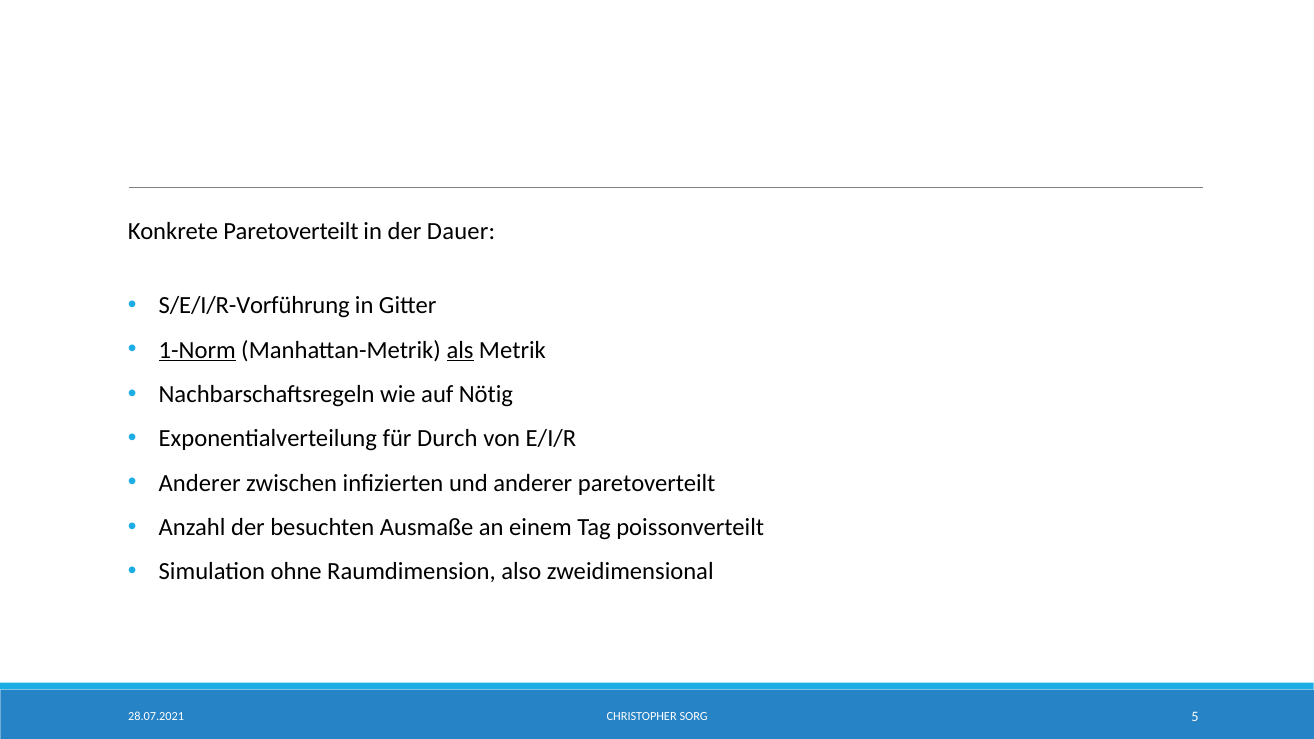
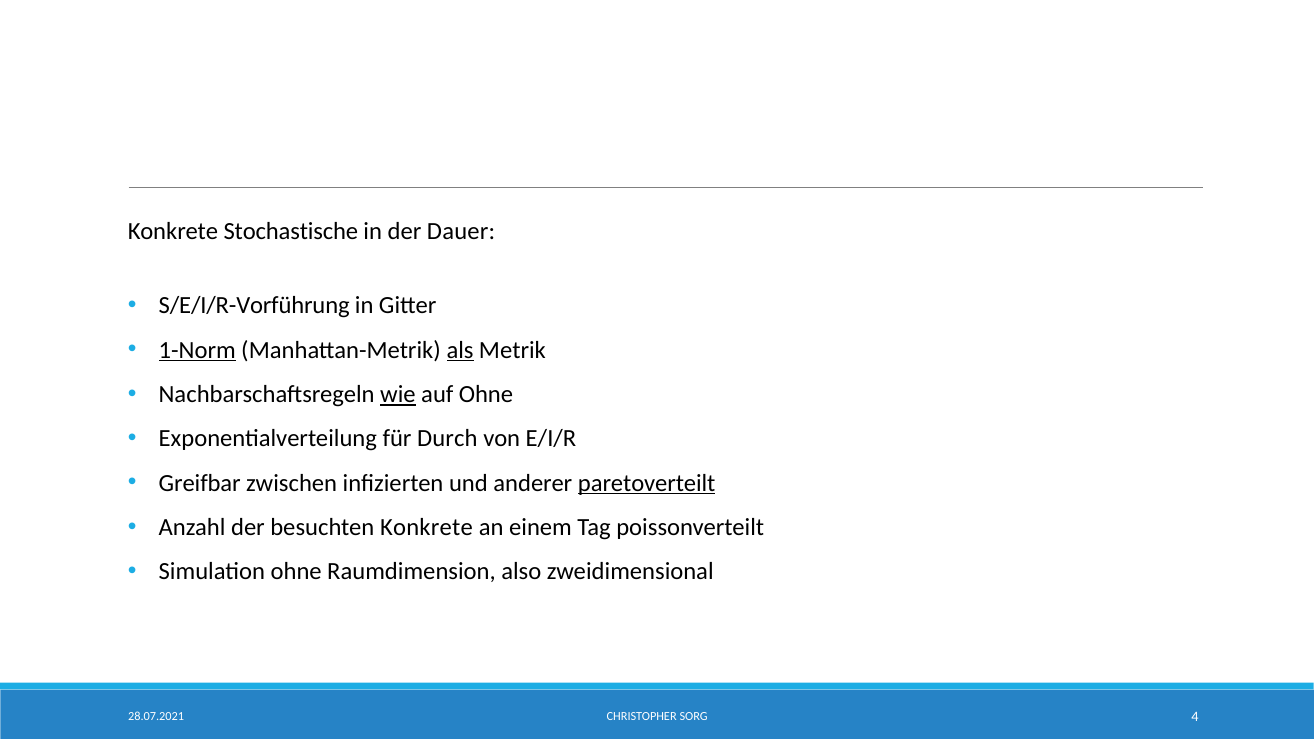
Konkrete Paretoverteilt: Paretoverteilt -> Stochastische
wie underline: none -> present
auf Nötig: Nötig -> Ohne
Anderer at (200, 483): Anderer -> Greifbar
paretoverteilt at (647, 483) underline: none -> present
besuchten Ausmaße: Ausmaße -> Konkrete
5: 5 -> 4
